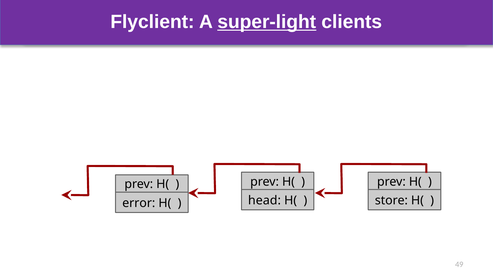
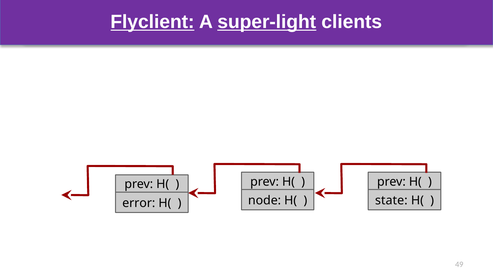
Flyclient underline: none -> present
head: head -> node
store: store -> state
